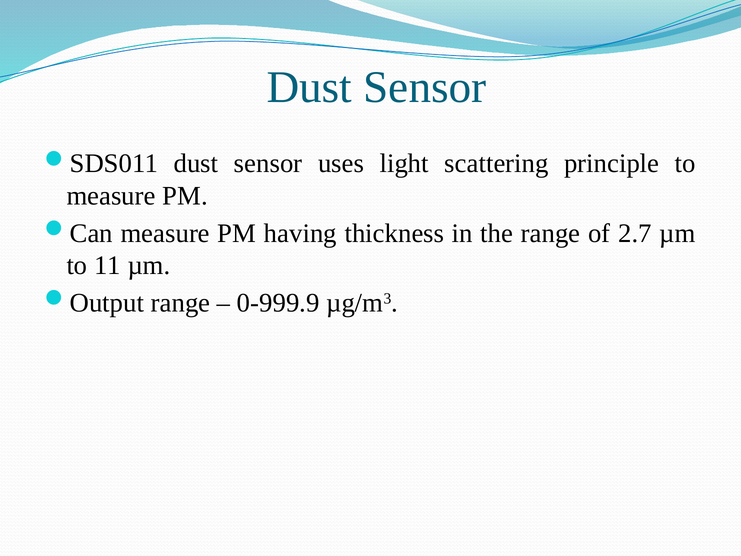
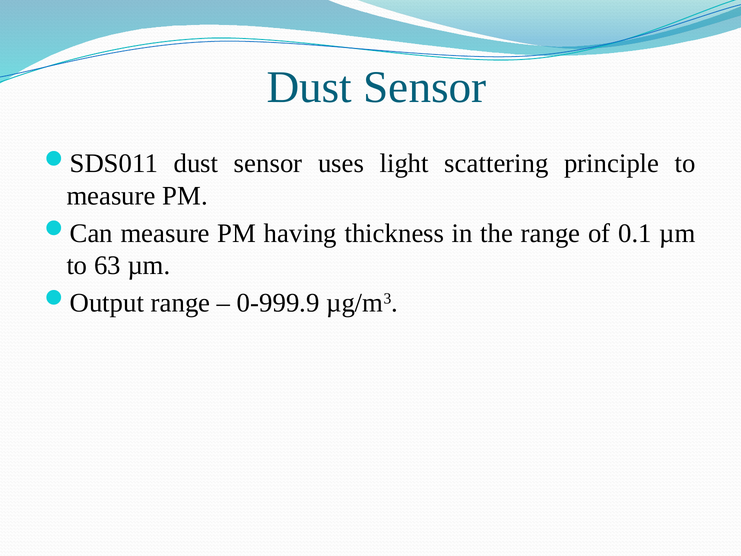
2.7: 2.7 -> 0.1
11: 11 -> 63
